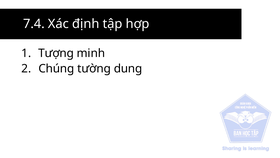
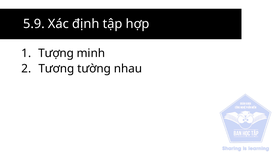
7.4: 7.4 -> 5.9
Chúng: Chúng -> Tương
dung: dung -> nhau
